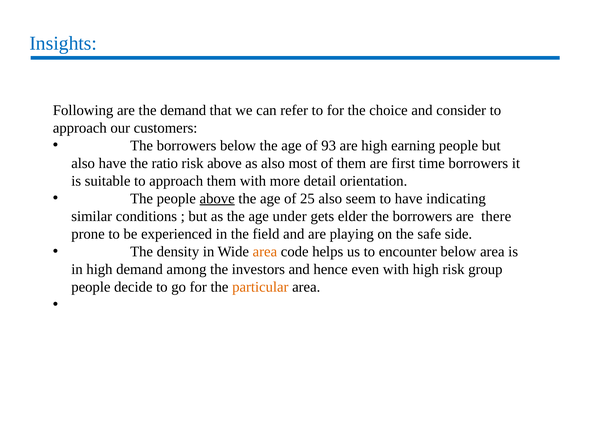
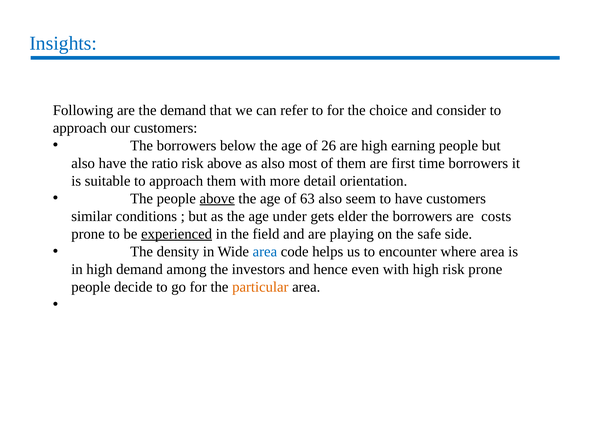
93: 93 -> 26
25: 25 -> 63
have indicating: indicating -> customers
there: there -> costs
experienced underline: none -> present
area at (265, 251) colour: orange -> blue
encounter below: below -> where
risk group: group -> prone
